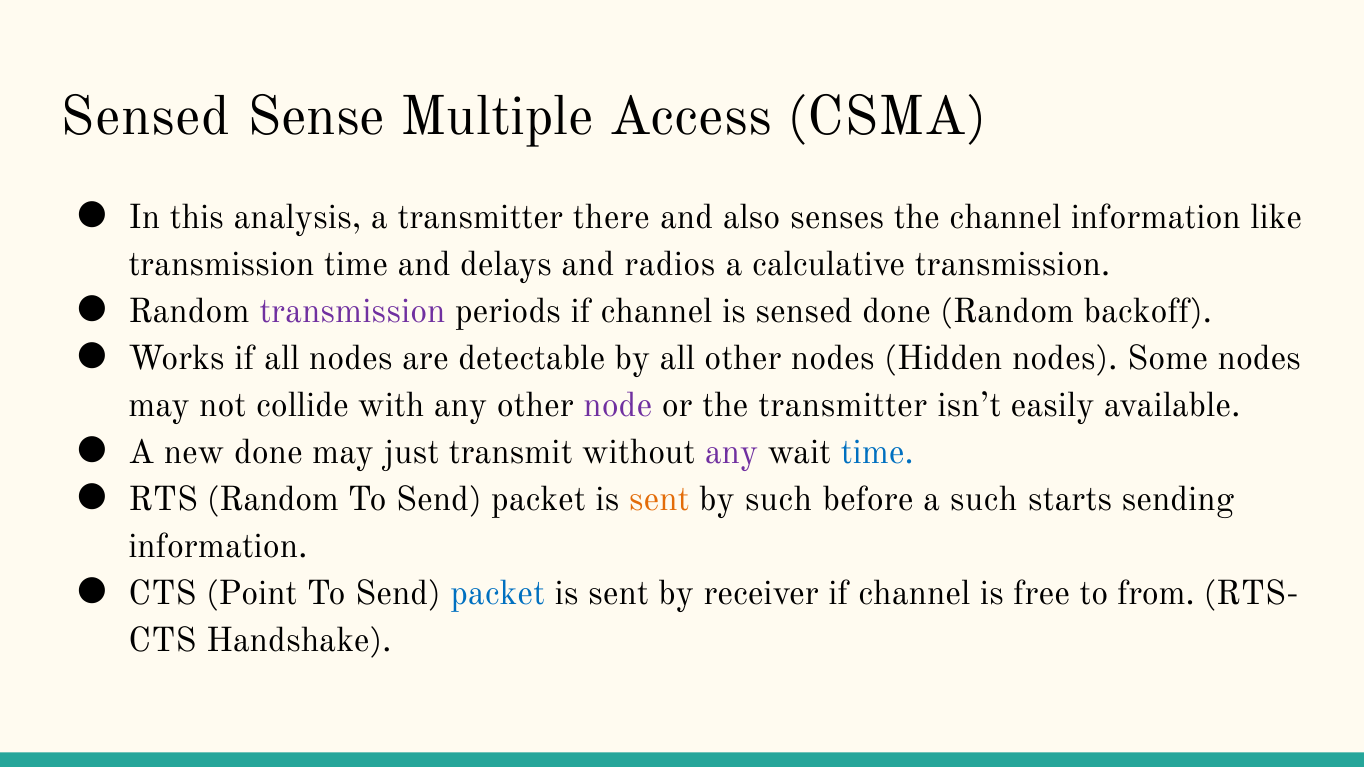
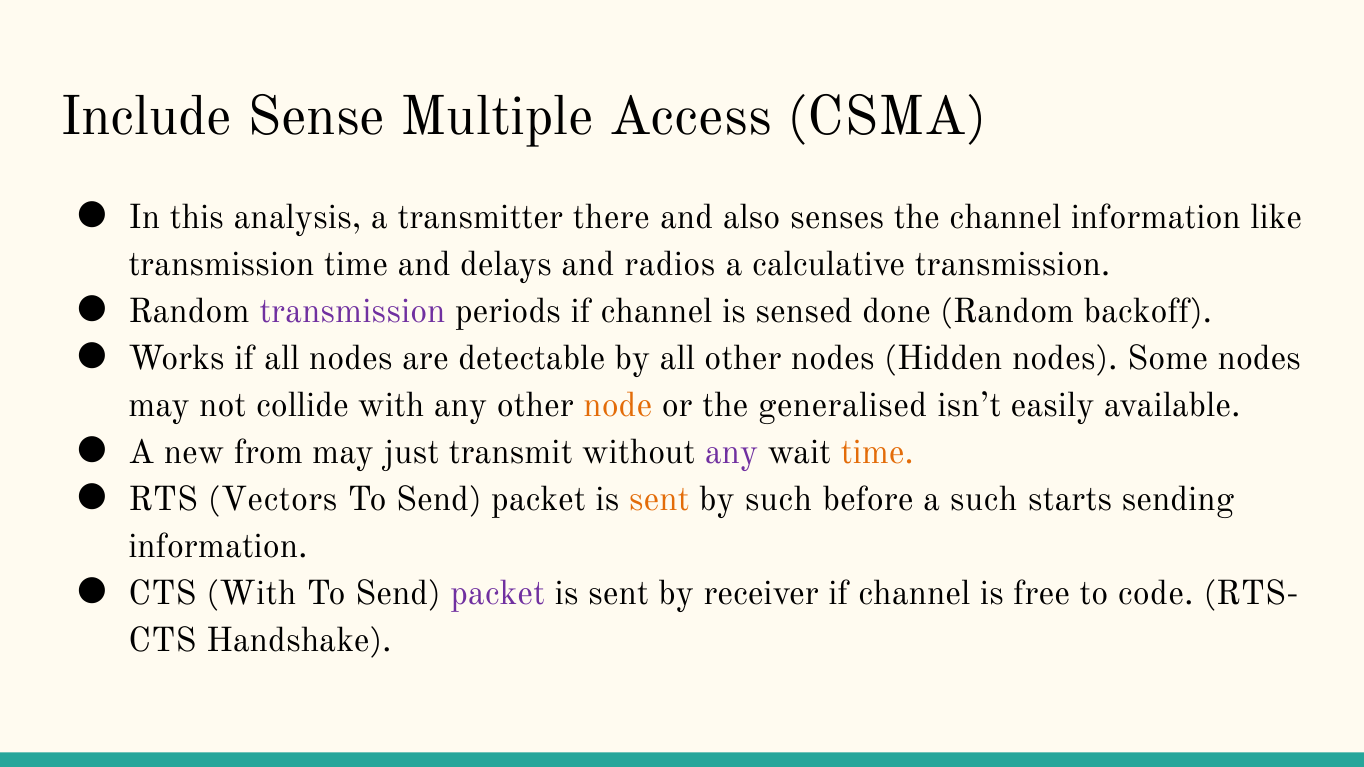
Sensed at (146, 117): Sensed -> Include
node colour: purple -> orange
the transmitter: transmitter -> generalised
new done: done -> from
time at (877, 453) colour: blue -> orange
RTS Random: Random -> Vectors
CTS Point: Point -> With
packet at (498, 594) colour: blue -> purple
from: from -> code
